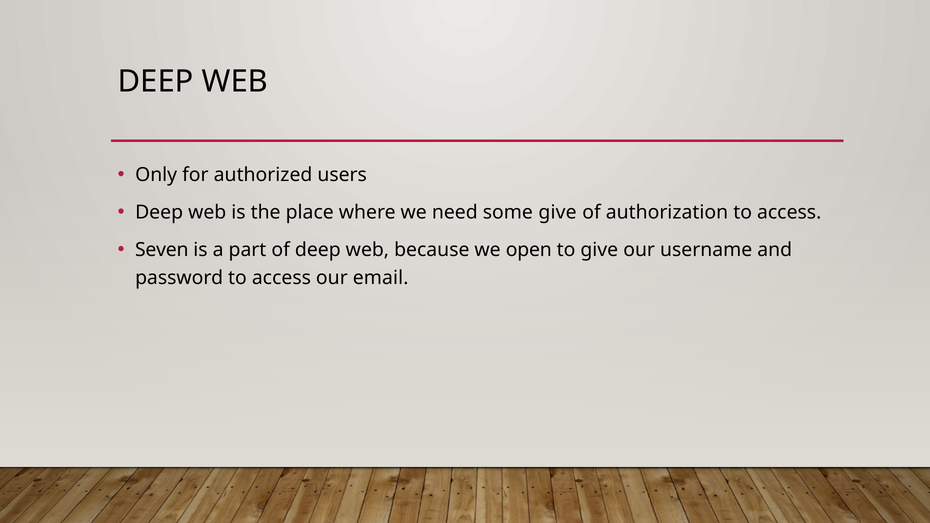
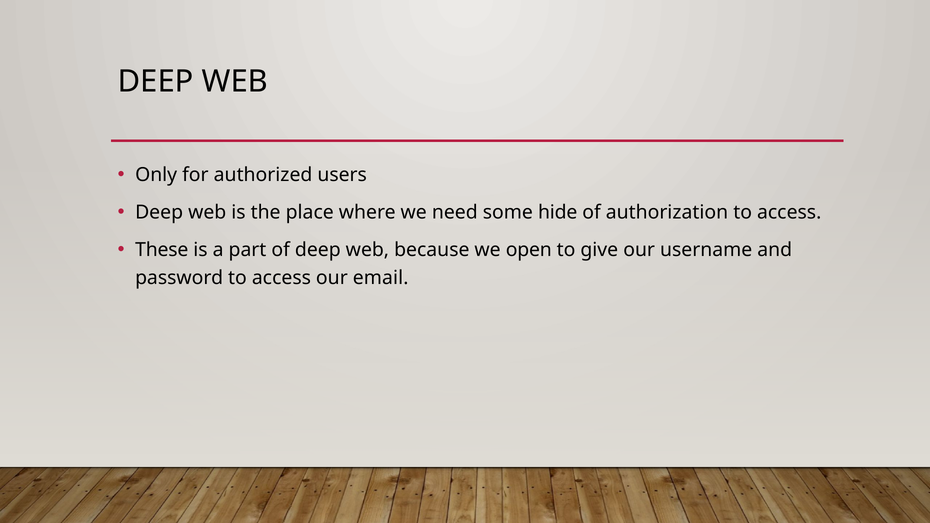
some give: give -> hide
Seven: Seven -> These
